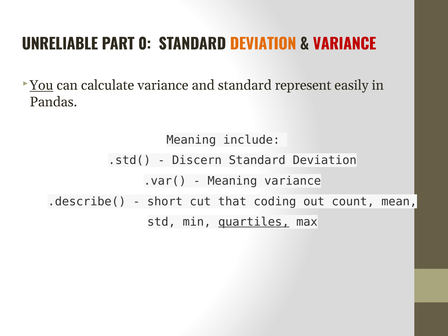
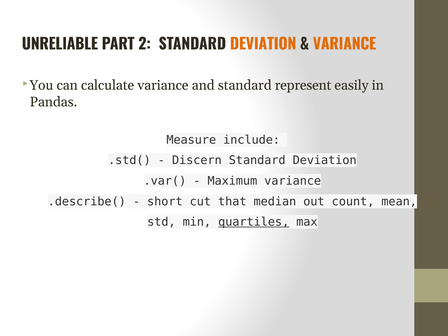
0: 0 -> 2
VARIANCE at (344, 44) colour: red -> orange
You underline: present -> none
Meaning at (191, 140): Meaning -> Measure
Meaning at (232, 181): Meaning -> Maximum
coding: coding -> median
